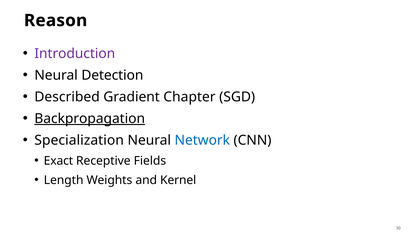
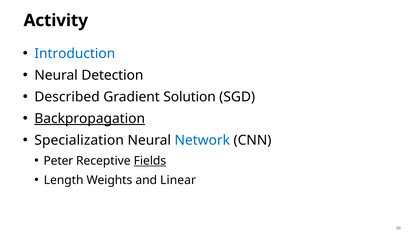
Reason: Reason -> Activity
Introduction colour: purple -> blue
Chapter: Chapter -> Solution
Exact: Exact -> Peter
Fields underline: none -> present
Kernel: Kernel -> Linear
